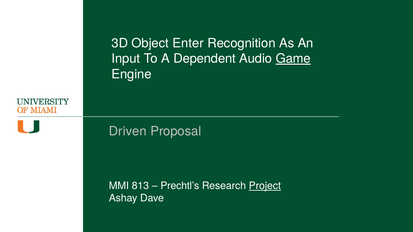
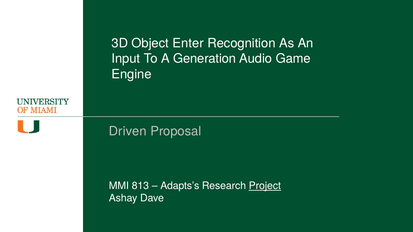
Dependent: Dependent -> Generation
Game underline: present -> none
Prechtl’s: Prechtl’s -> Adapts’s
